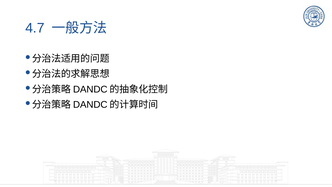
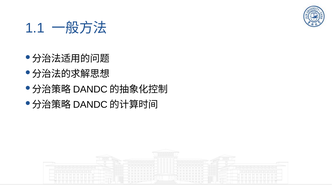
4.7: 4.7 -> 1.1
